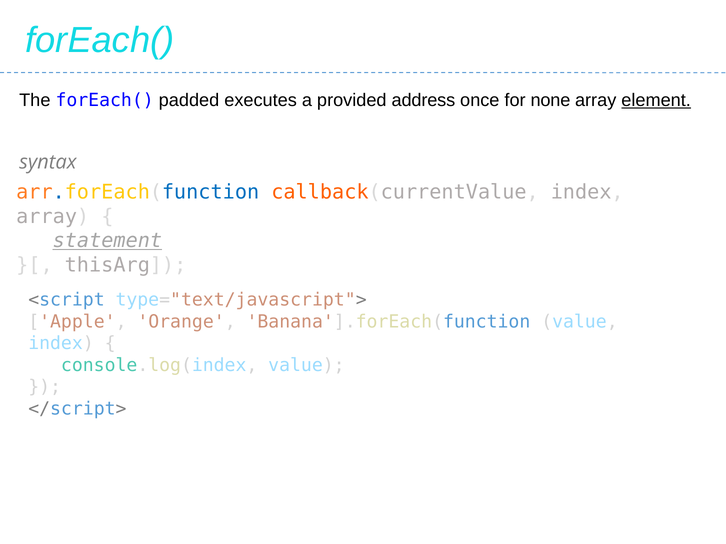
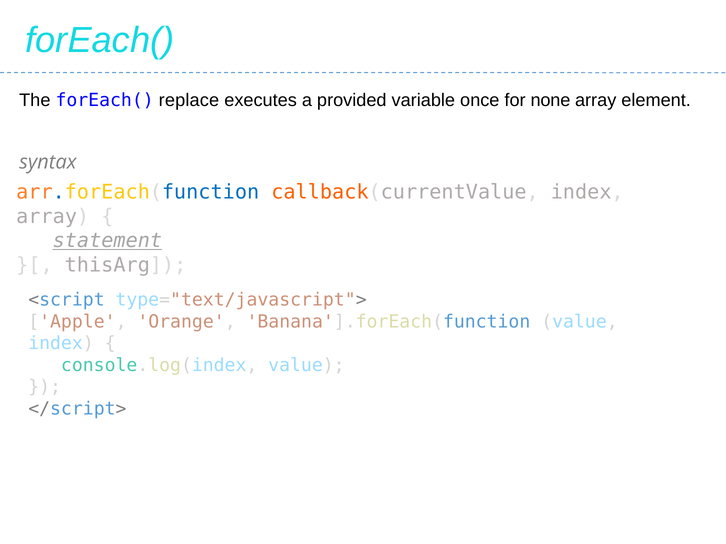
padded: padded -> replace
address: address -> variable
element underline: present -> none
